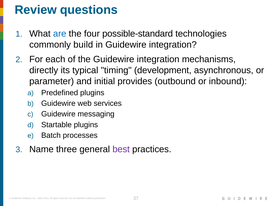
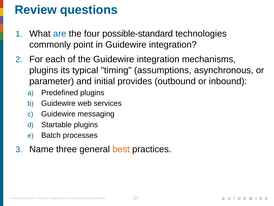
build: build -> point
directly at (44, 70): directly -> plugins
development: development -> assumptions
best colour: purple -> orange
